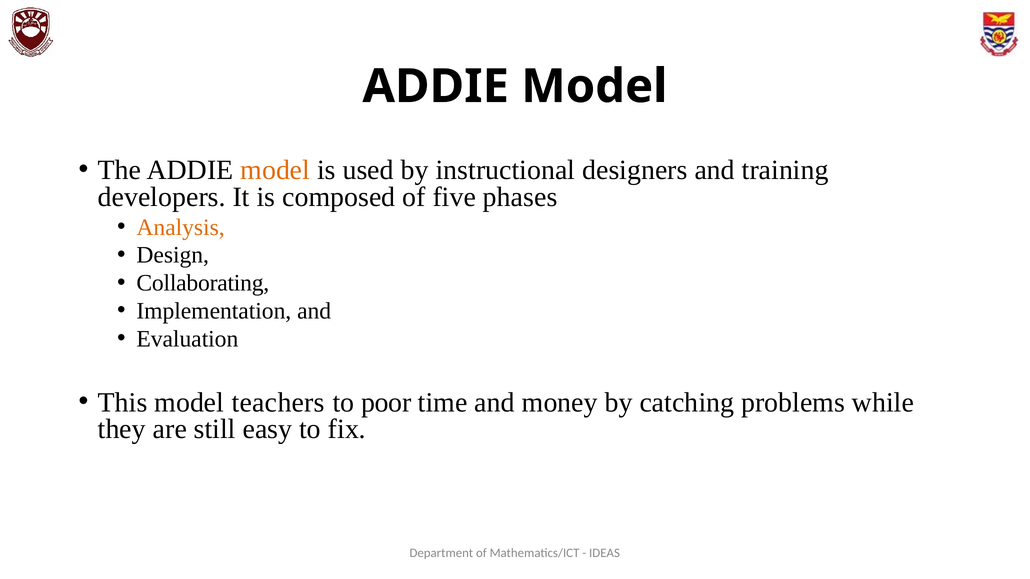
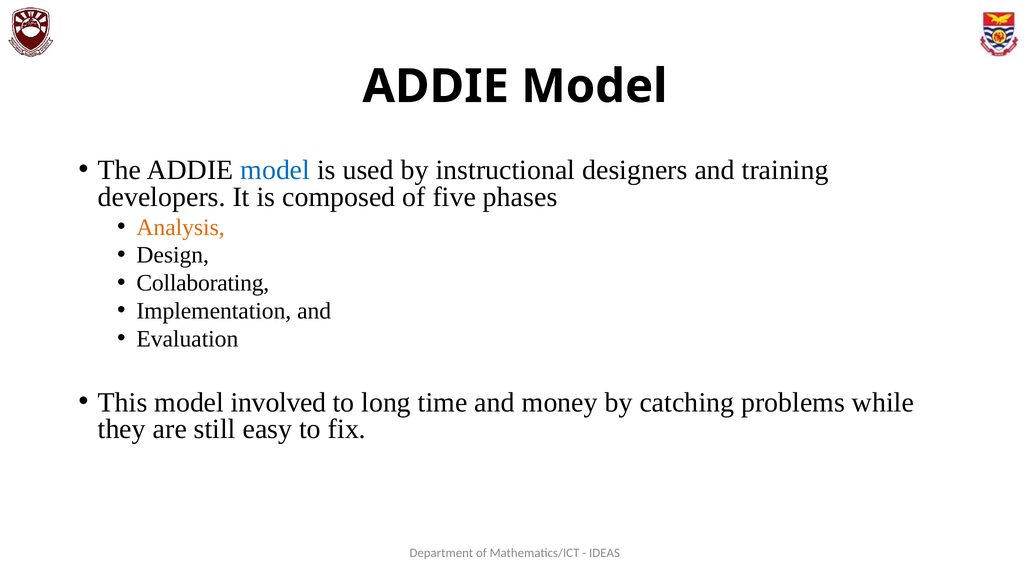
model at (275, 170) colour: orange -> blue
teachers: teachers -> involved
poor: poor -> long
